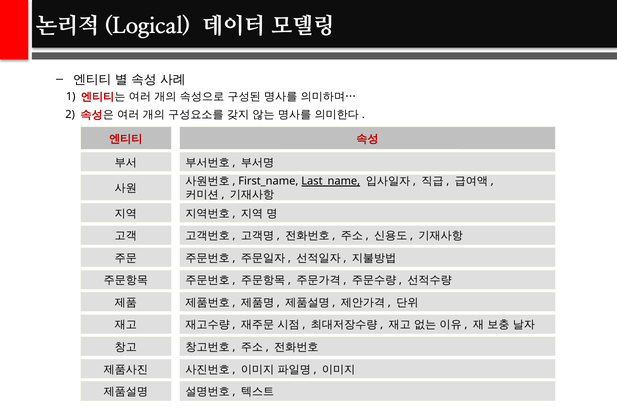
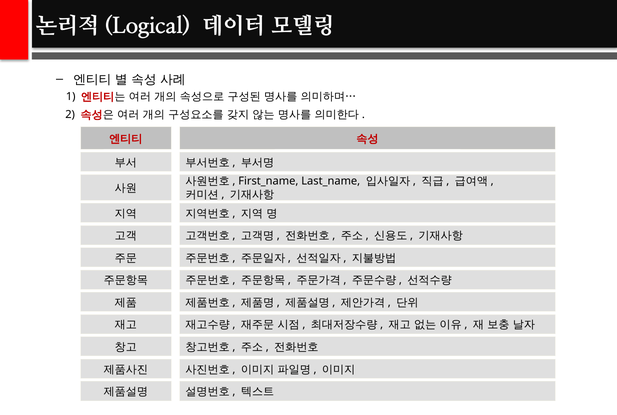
Last_name underline: present -> none
